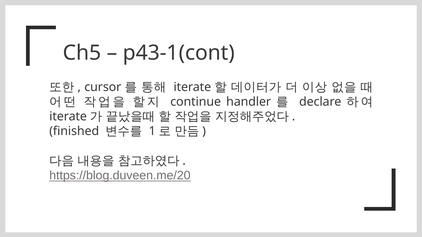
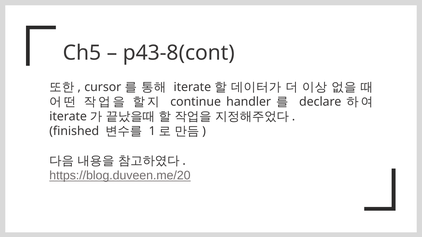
p43-1(cont: p43-1(cont -> p43-8(cont
